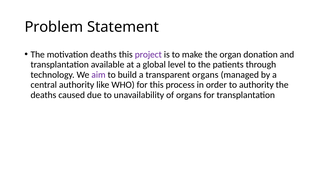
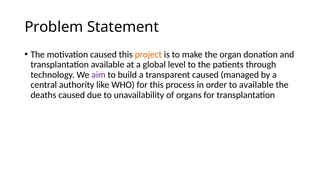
motivation deaths: deaths -> caused
project colour: purple -> orange
transparent organs: organs -> caused
to authority: authority -> available
